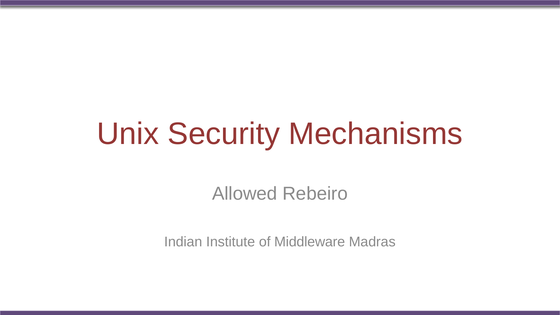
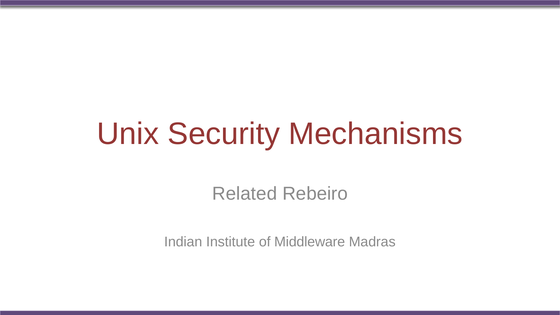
Allowed: Allowed -> Related
